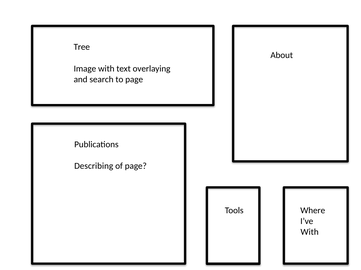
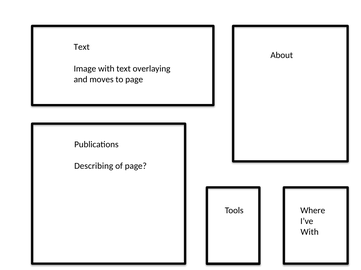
Tree at (82, 47): Tree -> Text
search: search -> moves
